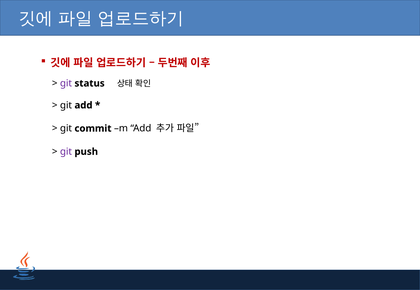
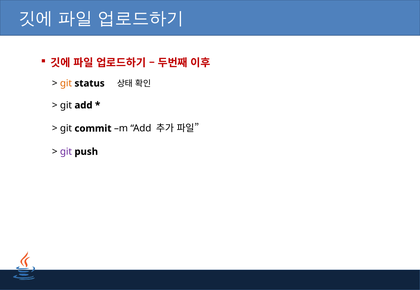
git at (66, 84) colour: purple -> orange
